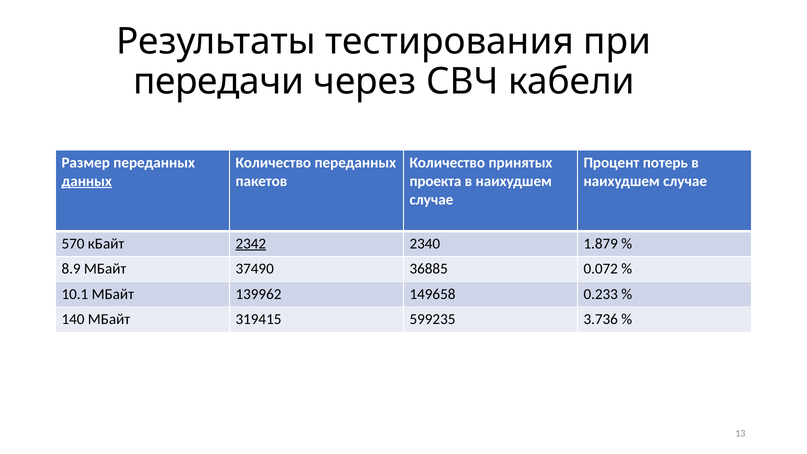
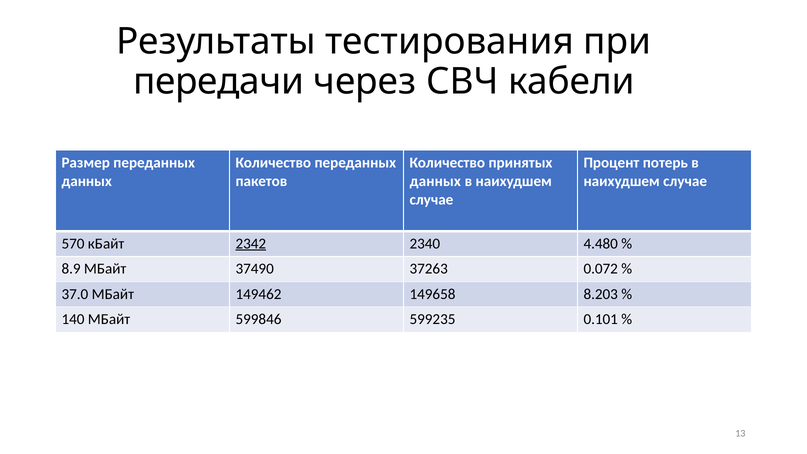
данных at (87, 181) underline: present -> none
проекта at (435, 181): проекта -> данных
1.879: 1.879 -> 4.480
36885: 36885 -> 37263
10.1: 10.1 -> 37.0
139962: 139962 -> 149462
0.233: 0.233 -> 8.203
319415: 319415 -> 599846
3.736: 3.736 -> 0.101
